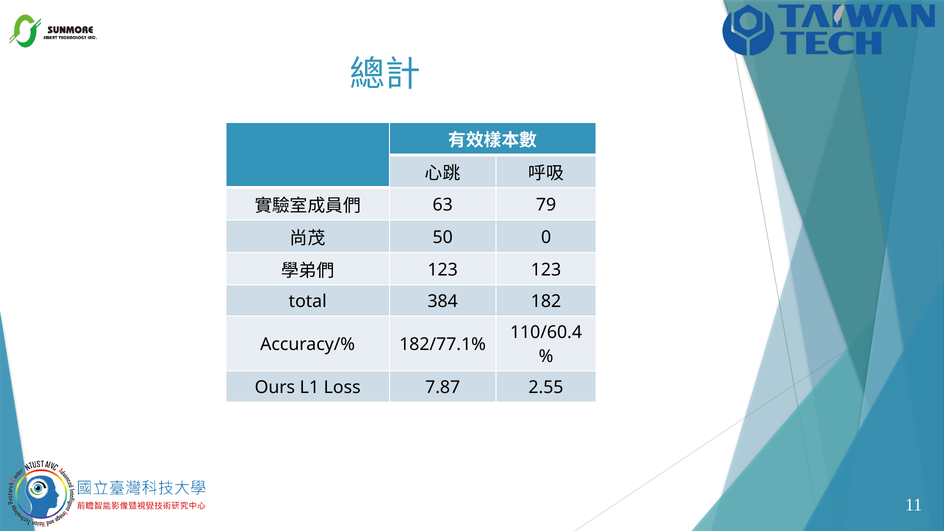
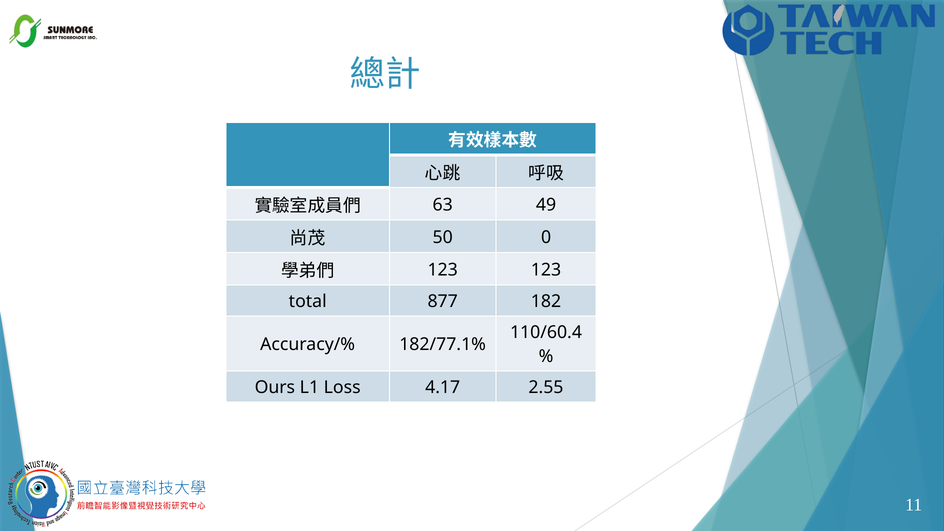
79: 79 -> 49
384: 384 -> 877
7.87: 7.87 -> 4.17
